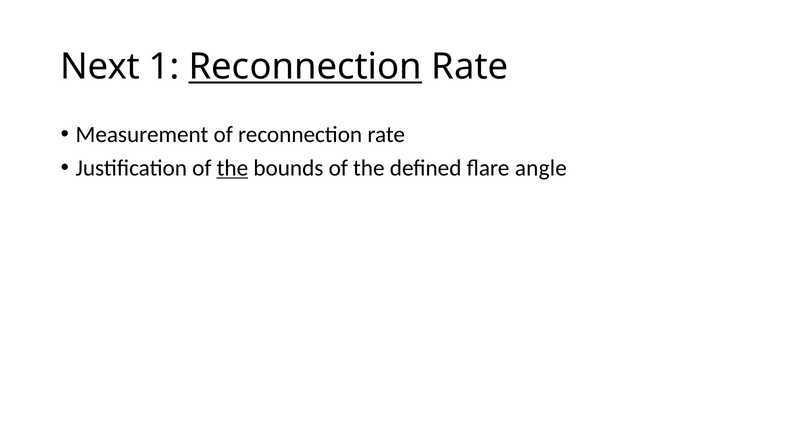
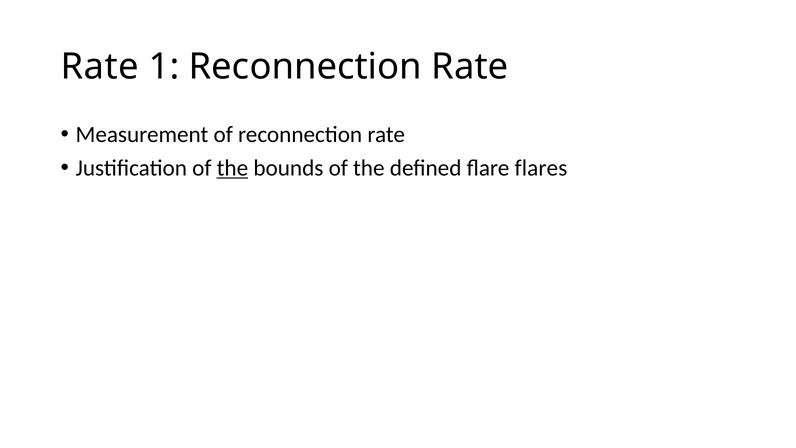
Next at (100, 67): Next -> Rate
Reconnection at (305, 67) underline: present -> none
angle: angle -> flares
